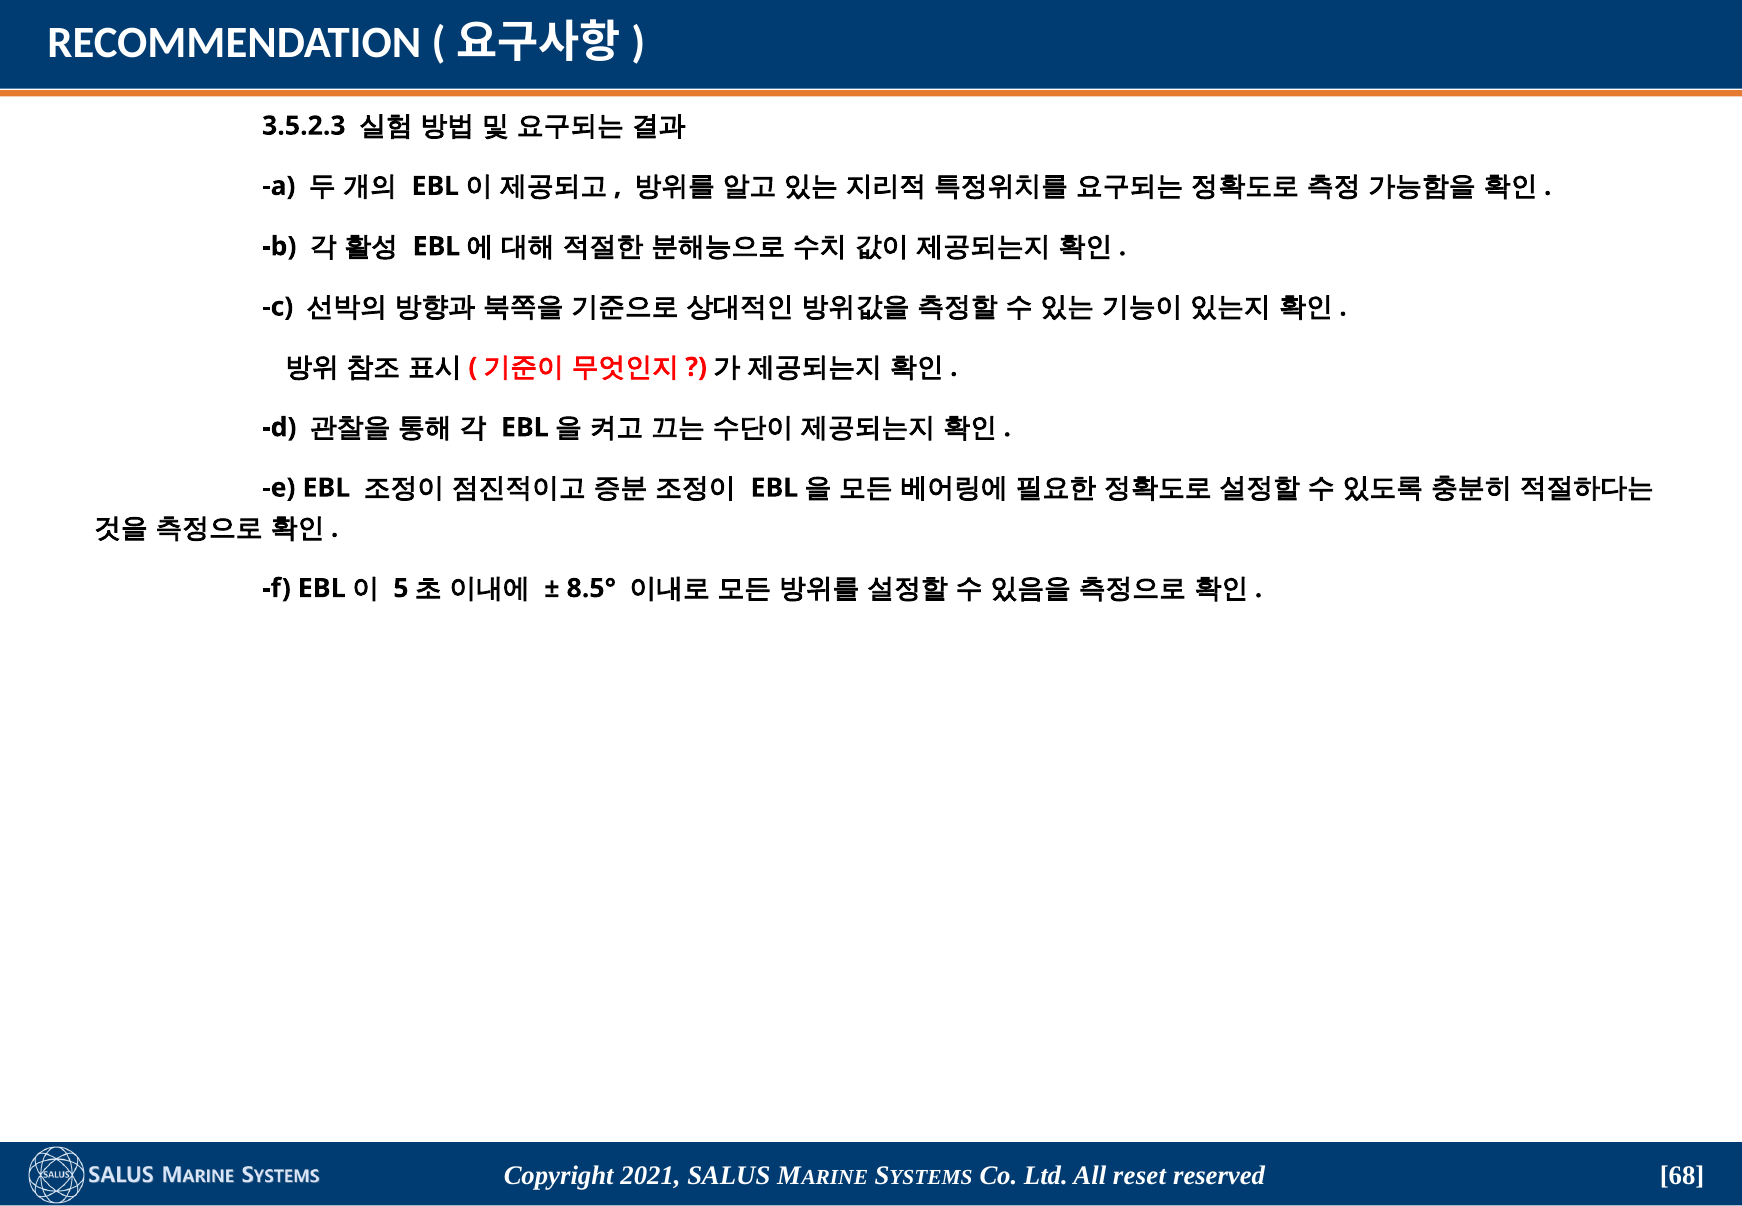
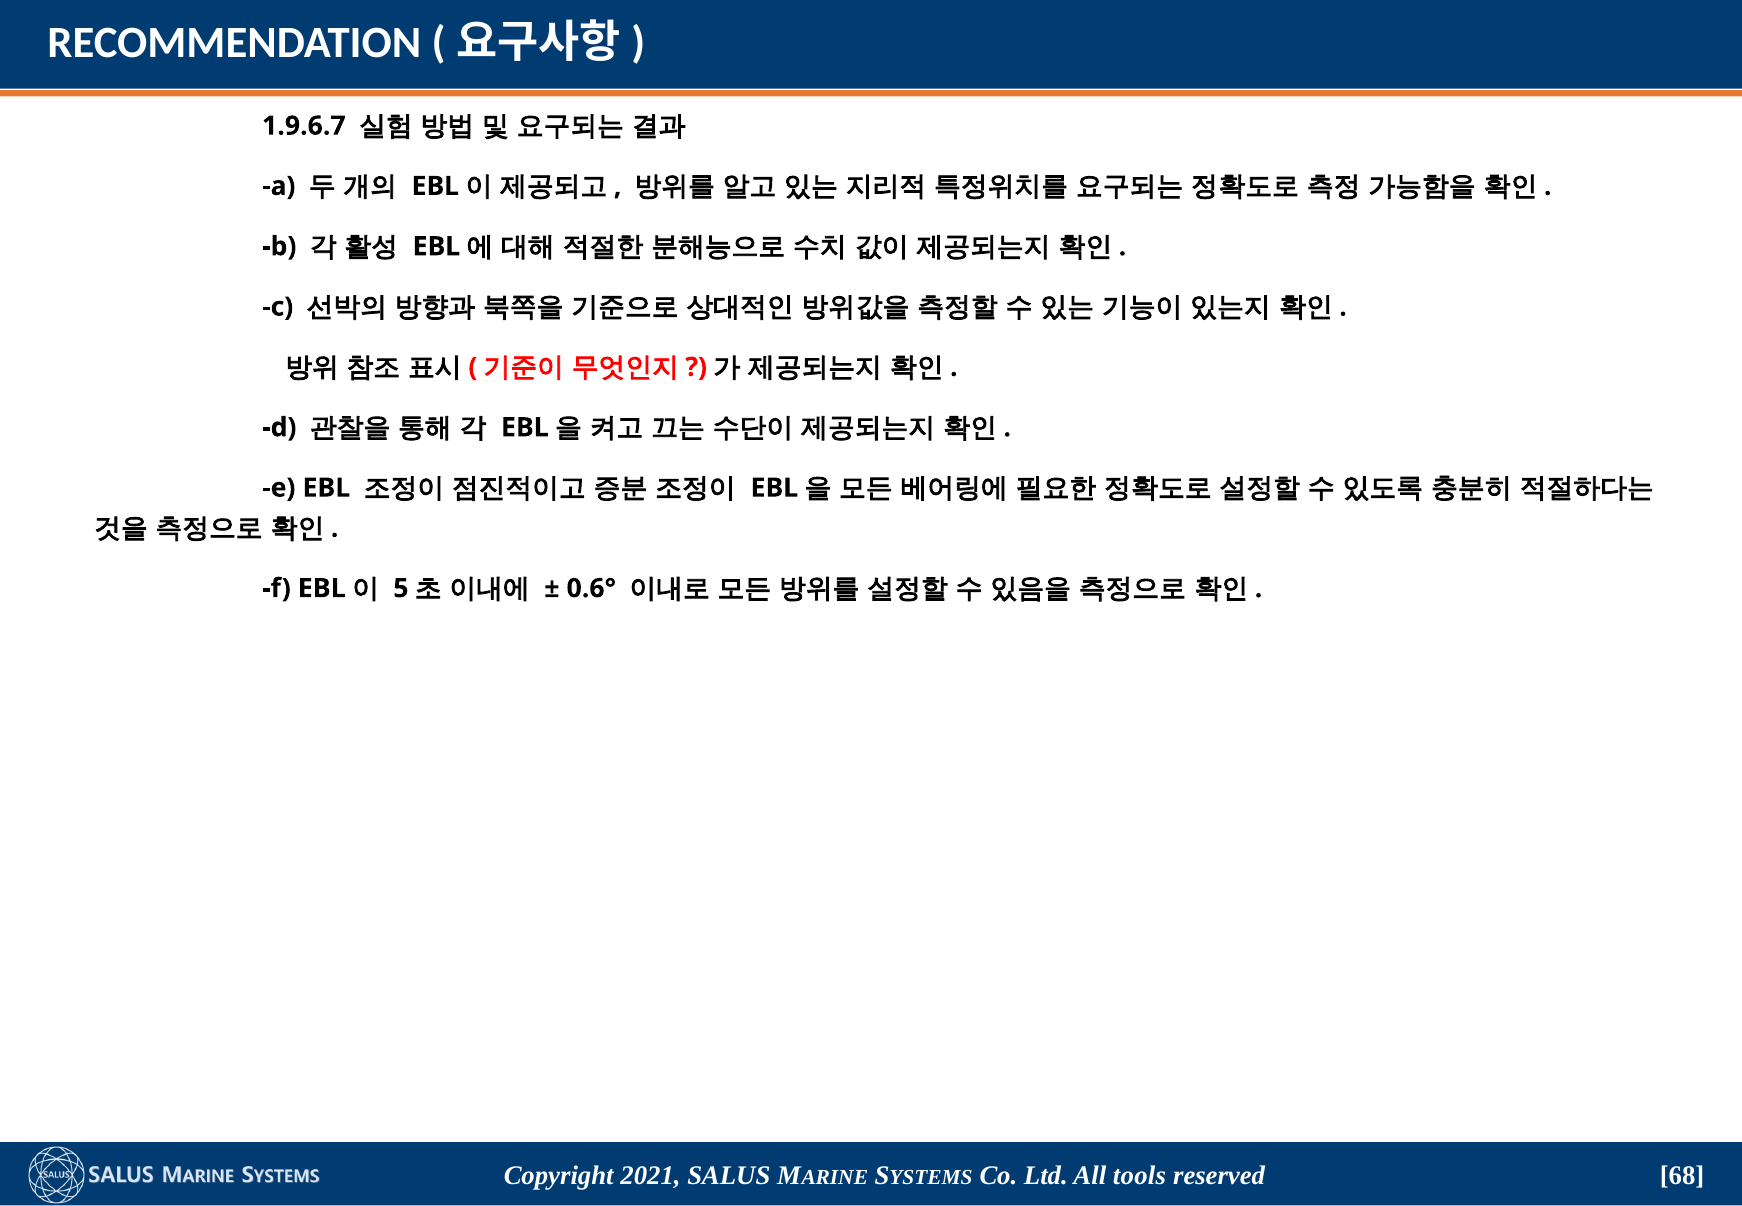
3.5.2.3: 3.5.2.3 -> 1.9.6.7
8.5°: 8.5° -> 0.6°
reset: reset -> tools
